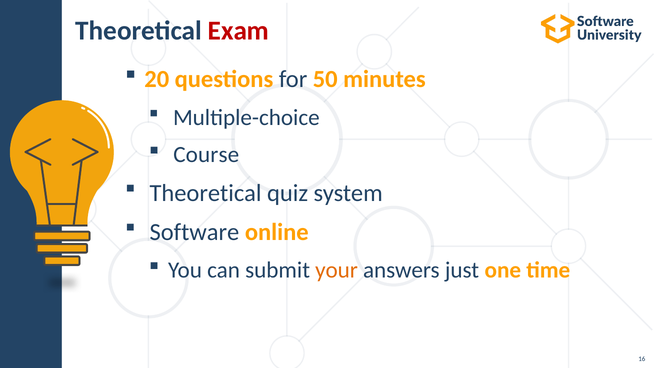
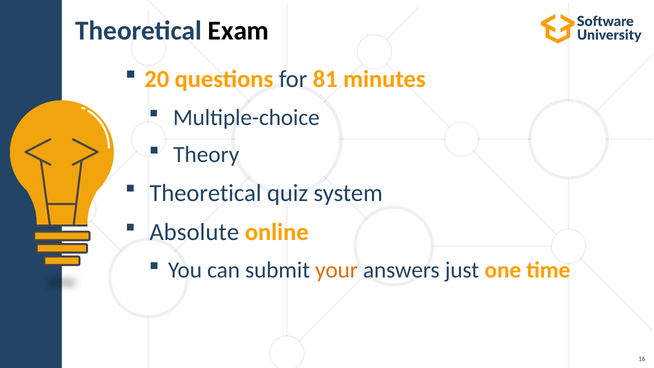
Exam colour: red -> black
50: 50 -> 81
Course: Course -> Theory
Software: Software -> Absolute
